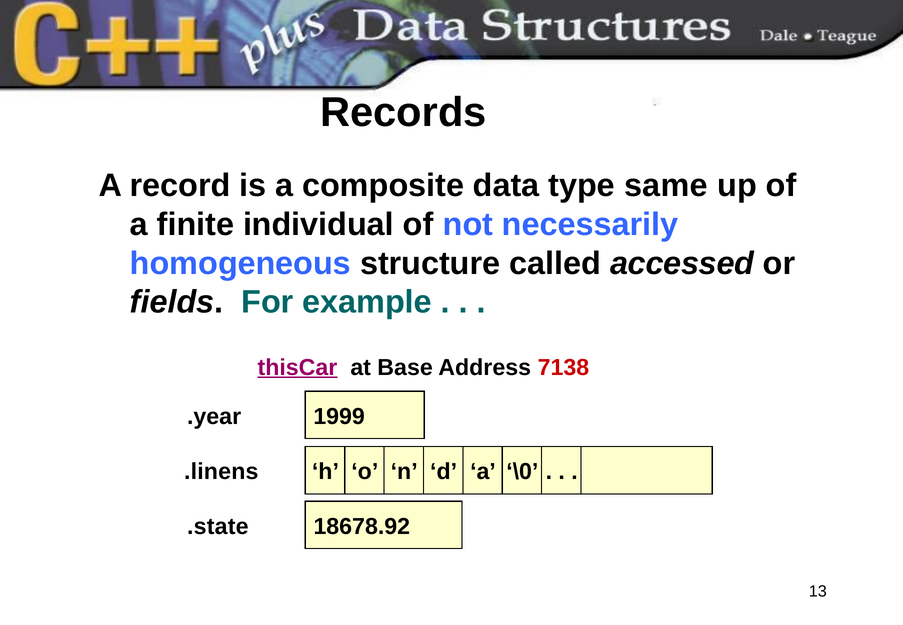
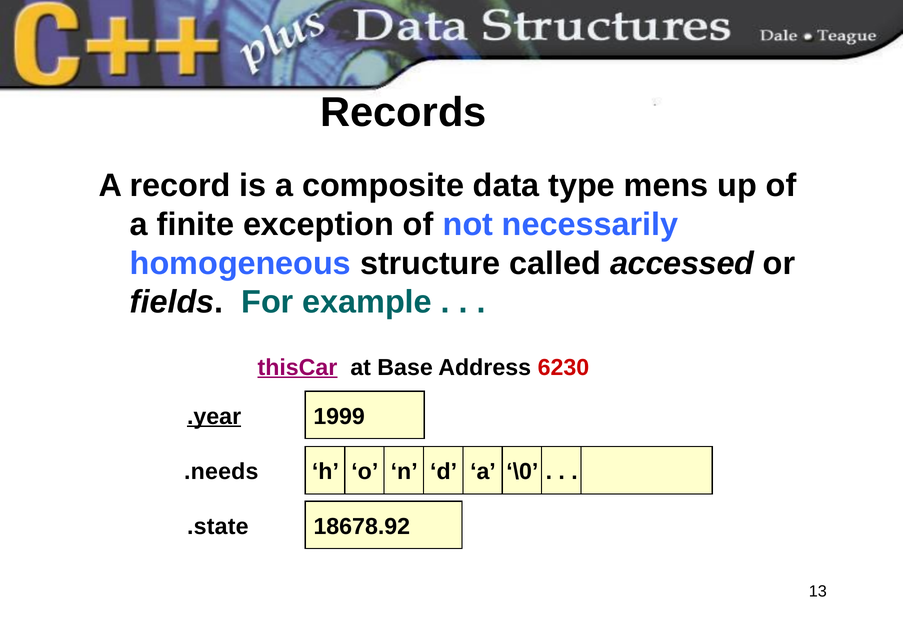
same: same -> mens
individual: individual -> exception
7138: 7138 -> 6230
.year underline: none -> present
.linens: .linens -> .needs
